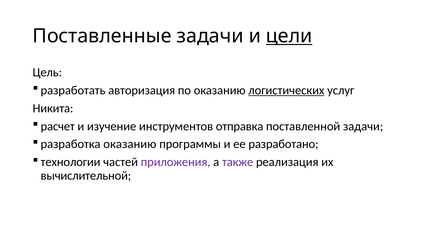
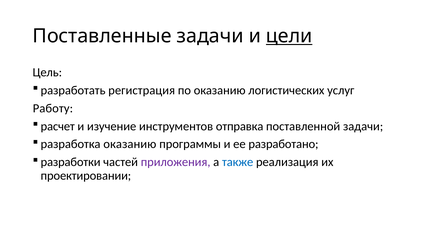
авторизация: авторизация -> регистрация
логистических underline: present -> none
Никита: Никита -> Работу
технологии: технологии -> разработки
также colour: purple -> blue
вычислительной: вычислительной -> проектировании
